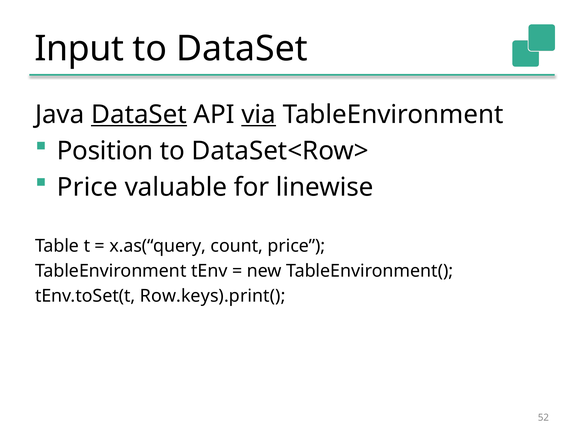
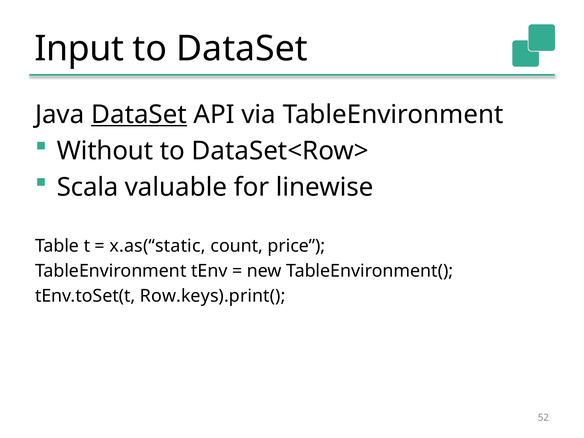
via underline: present -> none
Position: Position -> Without
Price at (87, 187): Price -> Scala
x.as(“query: x.as(“query -> x.as(“static
